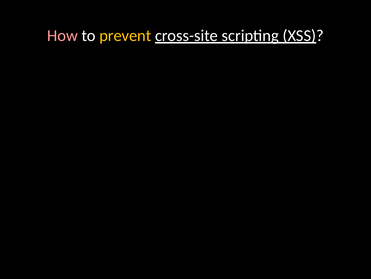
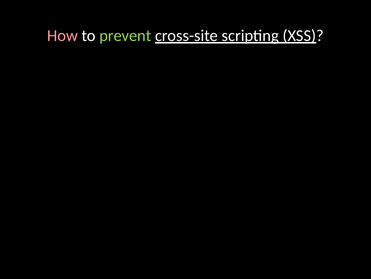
prevent colour: yellow -> light green
